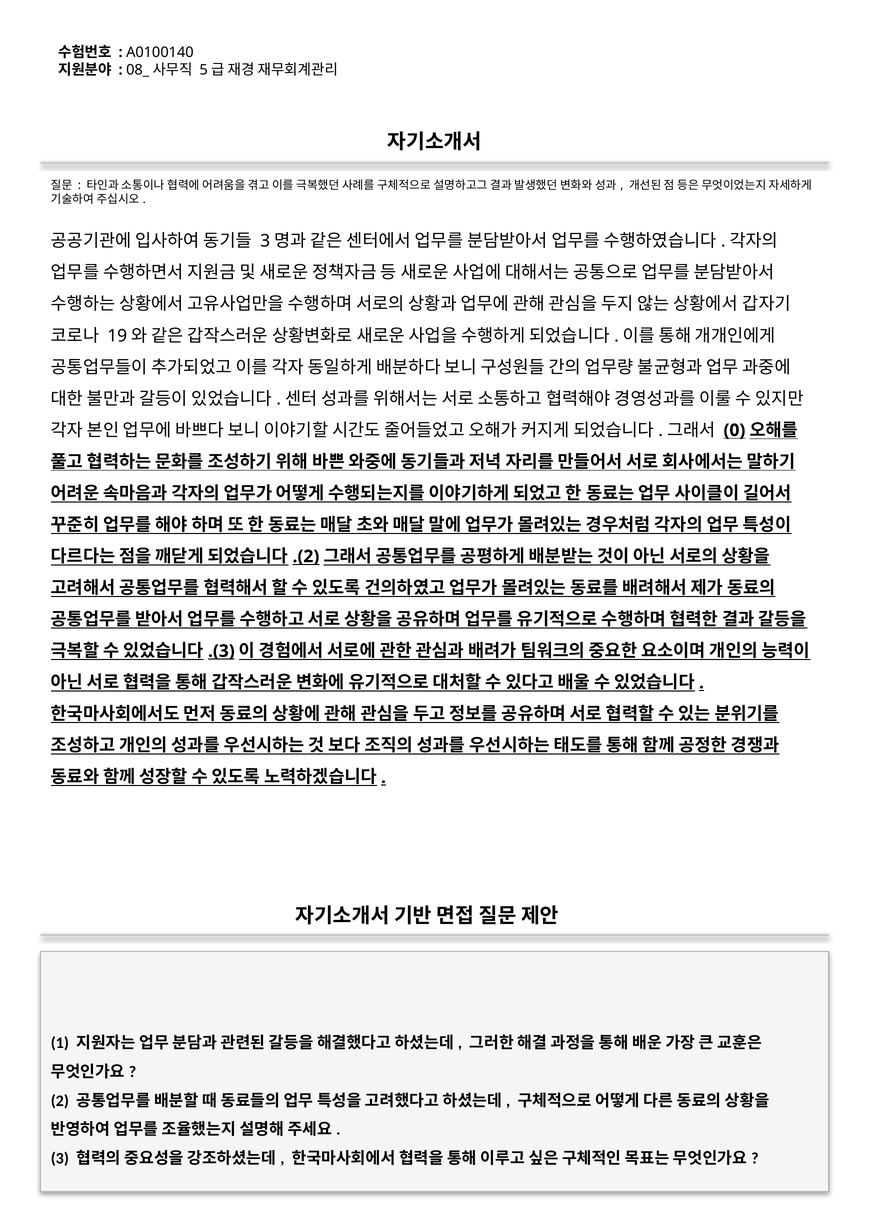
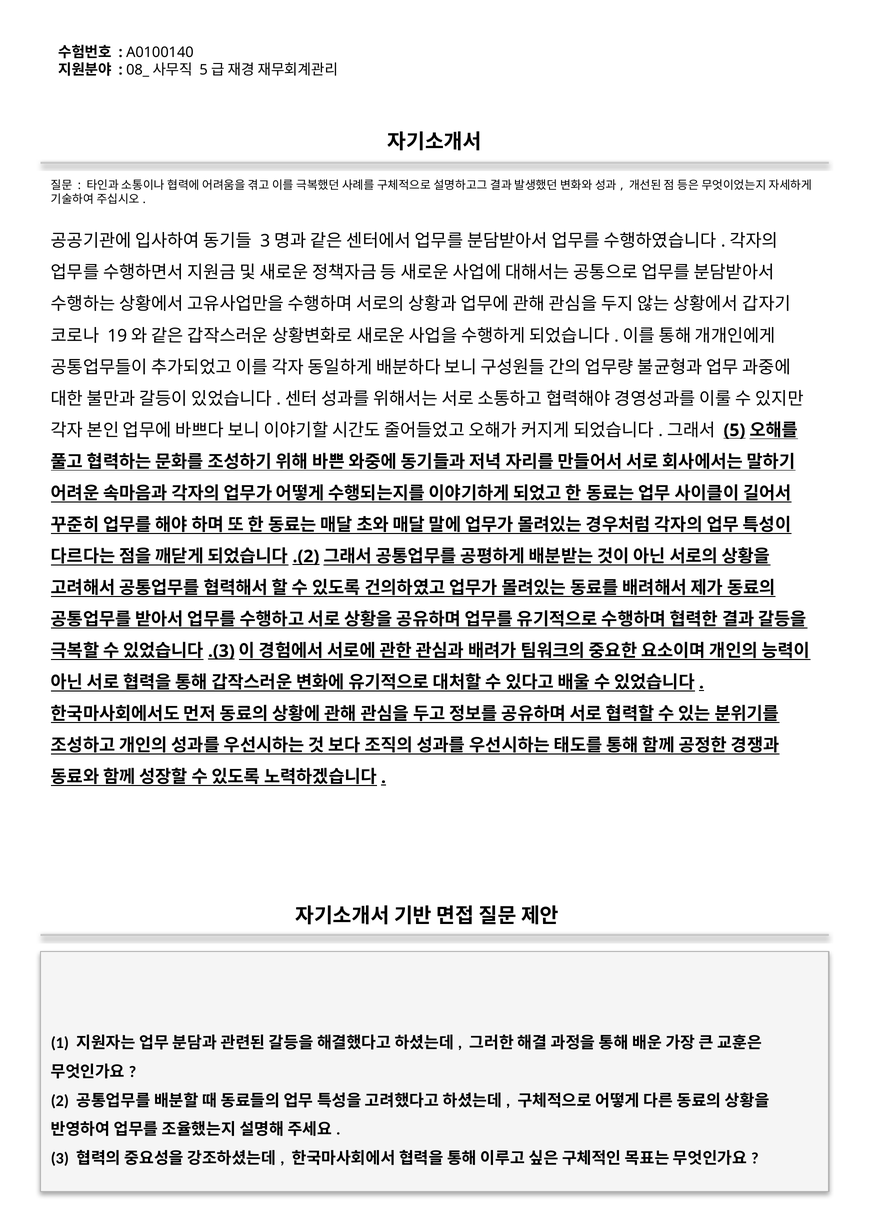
0: 0 -> 5
